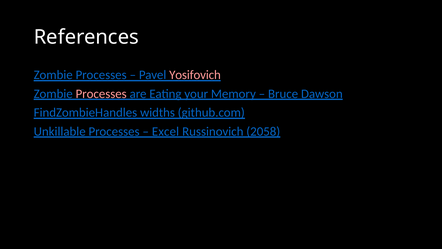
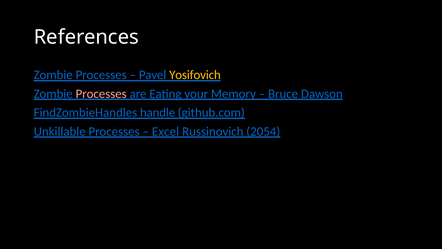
Yosifovich colour: pink -> yellow
widths: widths -> handle
2058: 2058 -> 2054
